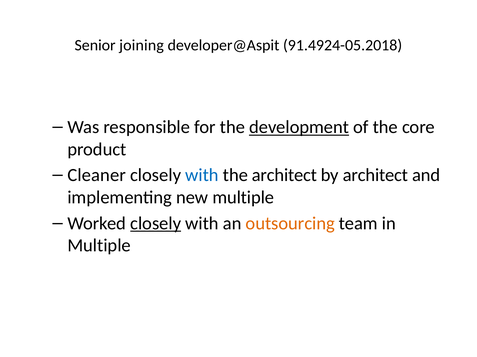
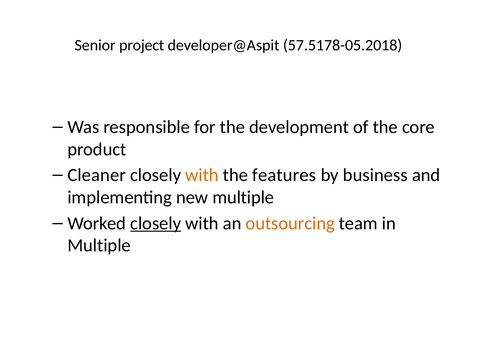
joining: joining -> project
91.4924-05.2018: 91.4924-05.2018 -> 57.5178-05.2018
development underline: present -> none
with at (202, 176) colour: blue -> orange
the architect: architect -> features
by architect: architect -> business
